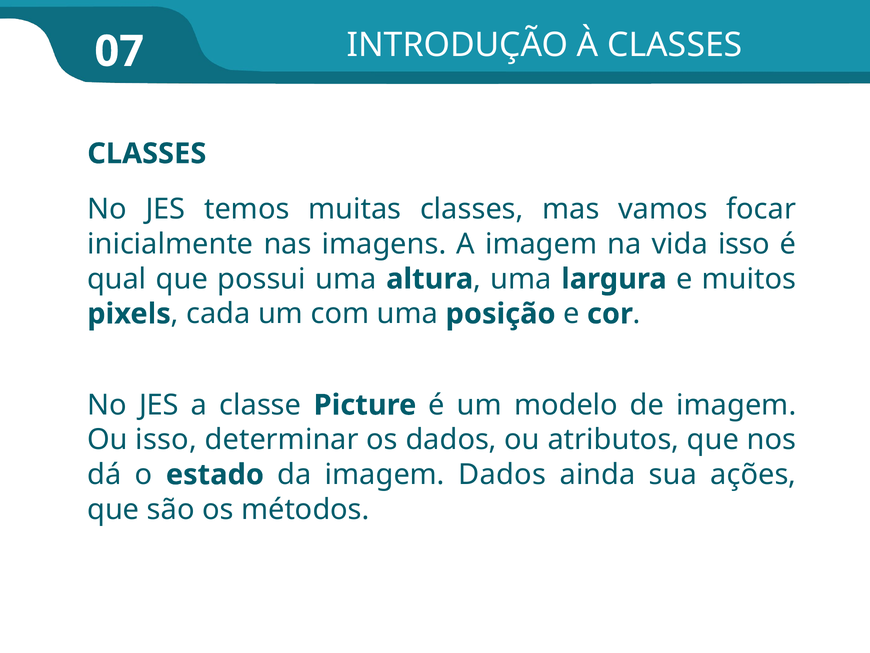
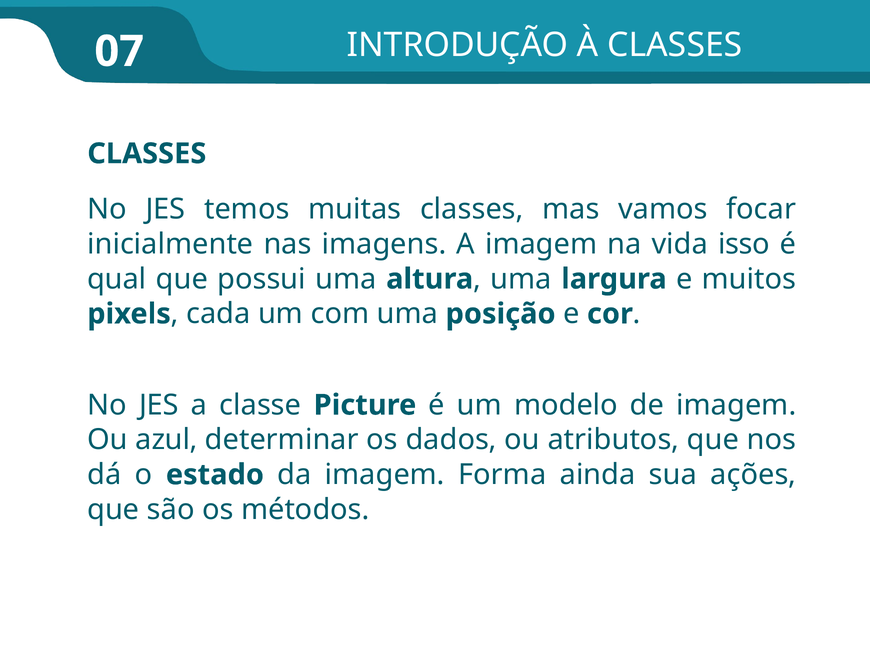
Ou isso: isso -> azul
imagem Dados: Dados -> Forma
